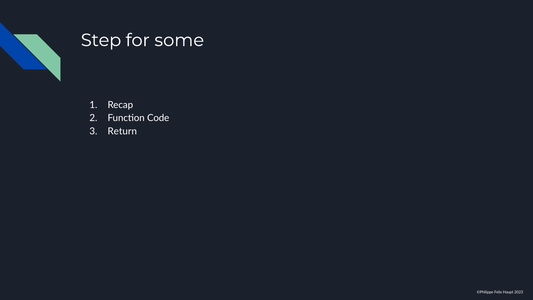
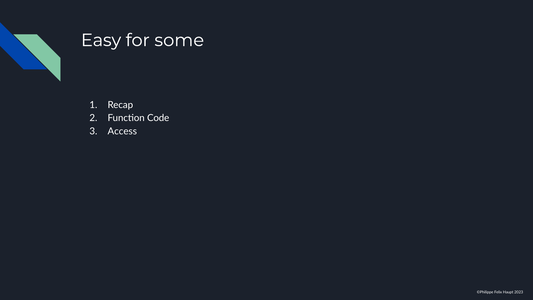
Step: Step -> Easy
Return: Return -> Access
